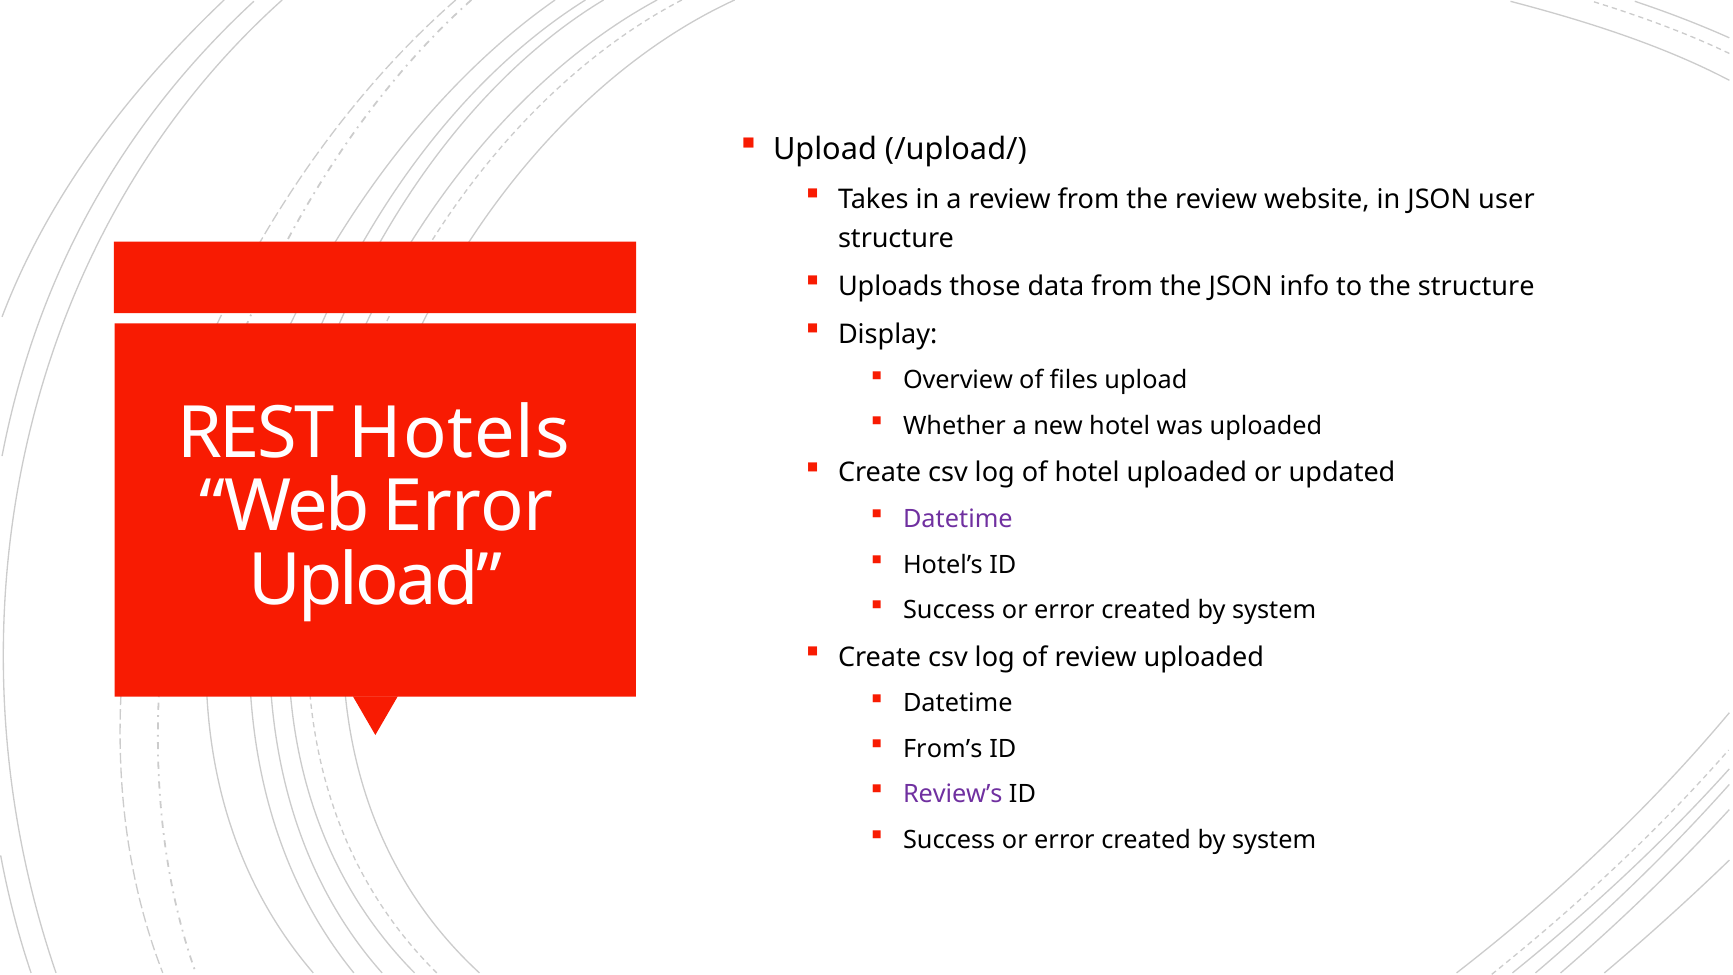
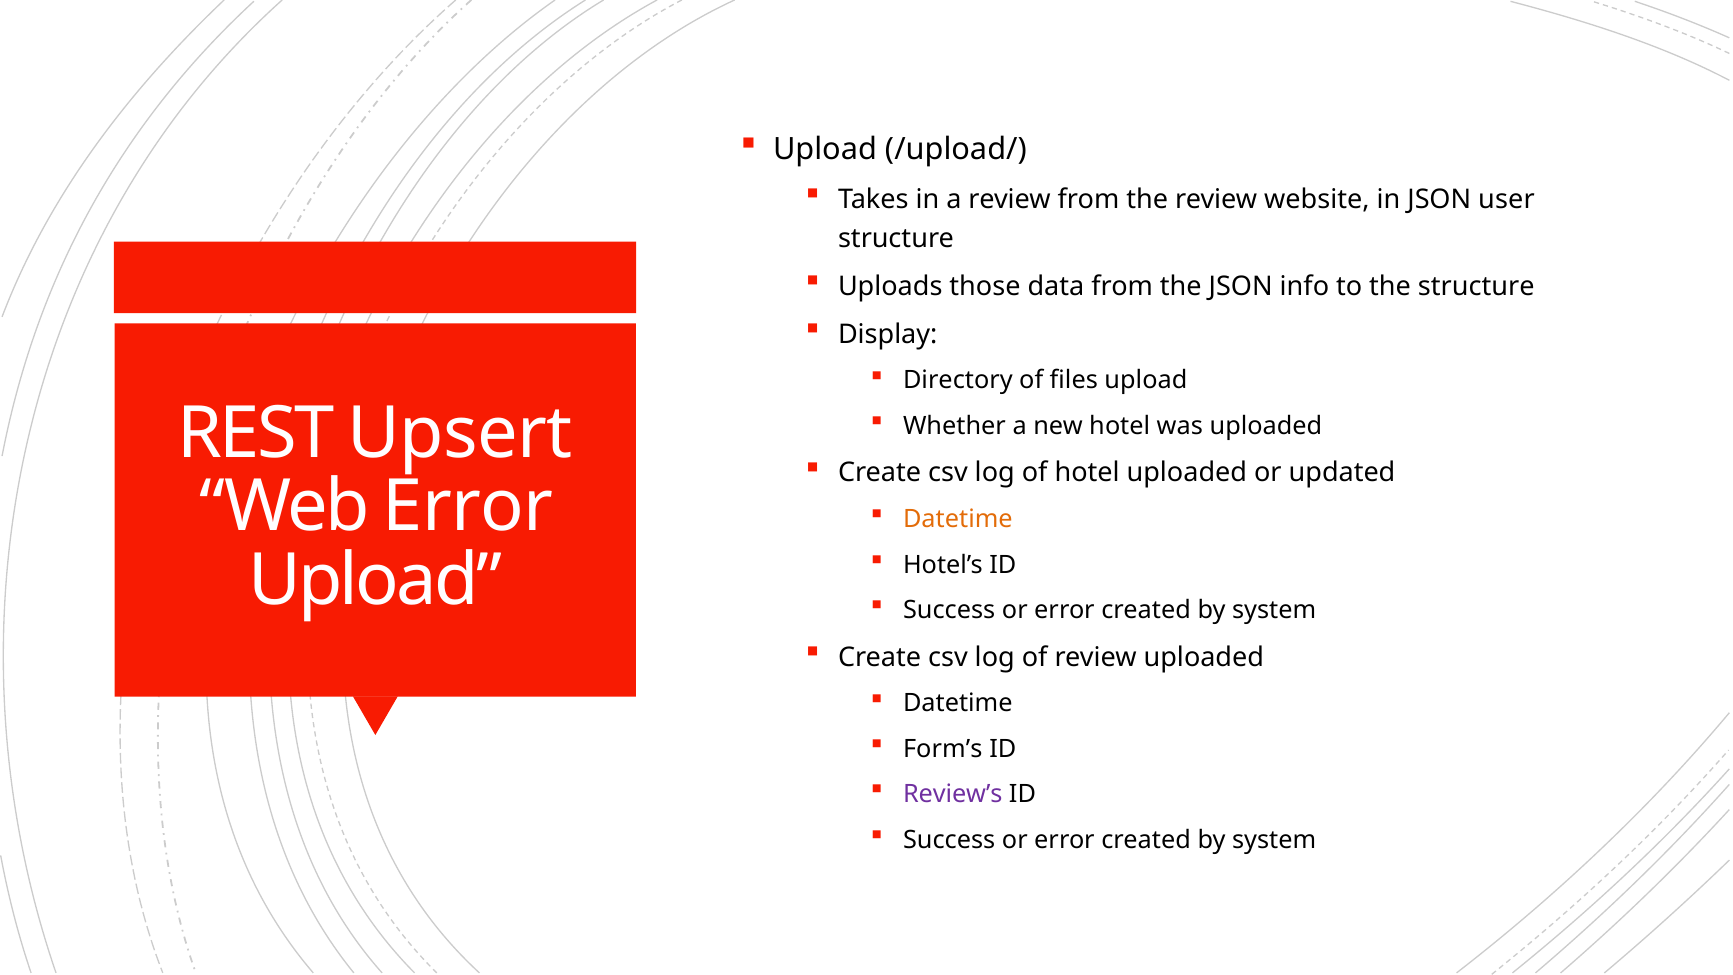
Overview: Overview -> Directory
Hotels: Hotels -> Upsert
Datetime at (958, 519) colour: purple -> orange
From’s: From’s -> Form’s
